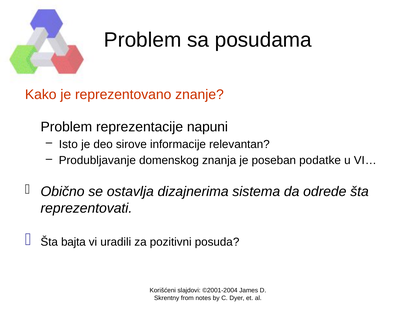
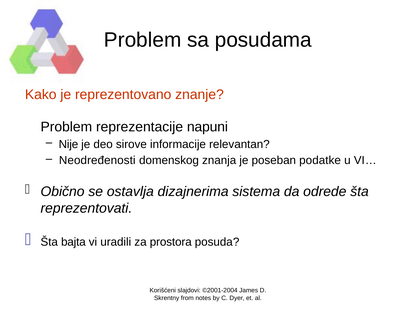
Isto: Isto -> Nije
Produbljavanje: Produbljavanje -> Neodređenosti
pozitivni: pozitivni -> prostora
